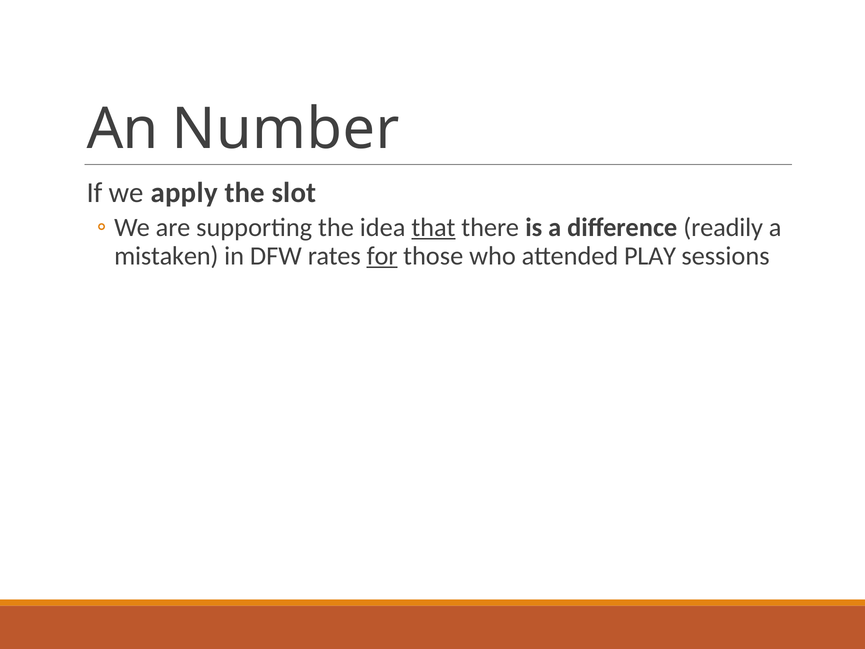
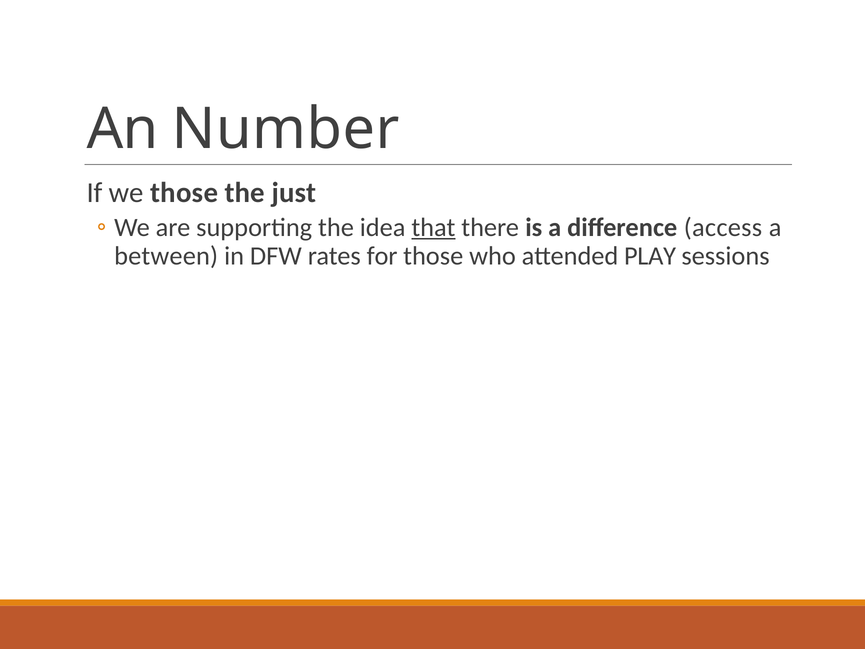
we apply: apply -> those
slot: slot -> just
readily: readily -> access
mistaken: mistaken -> between
for underline: present -> none
